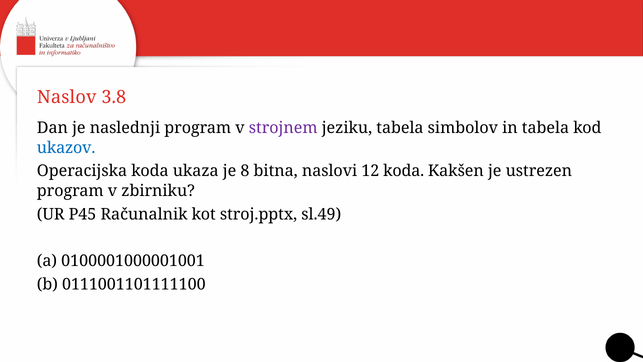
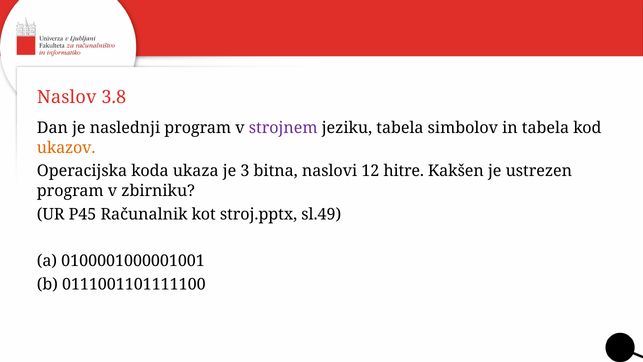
ukazov colour: blue -> orange
8: 8 -> 3
12 koda: koda -> hitre
